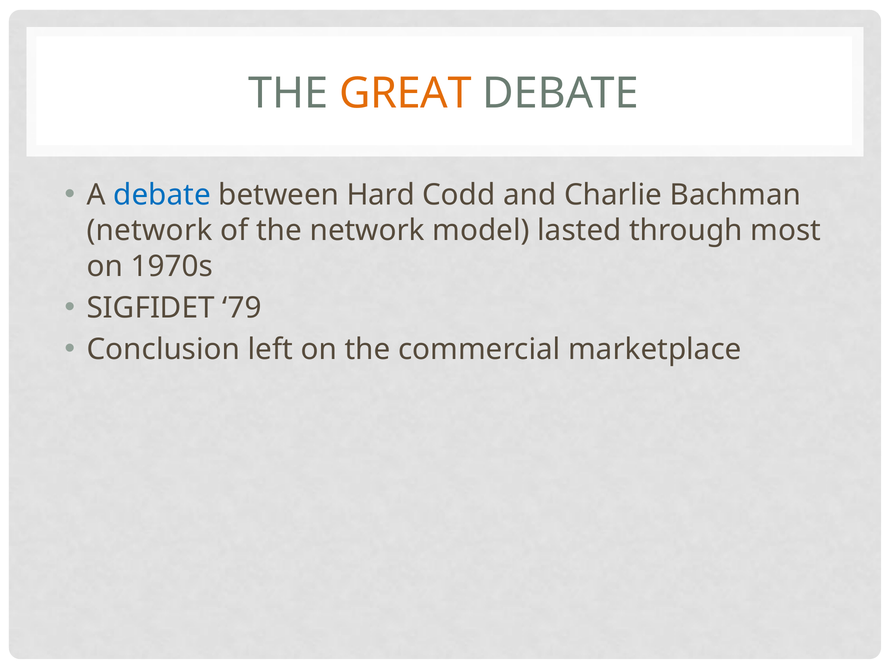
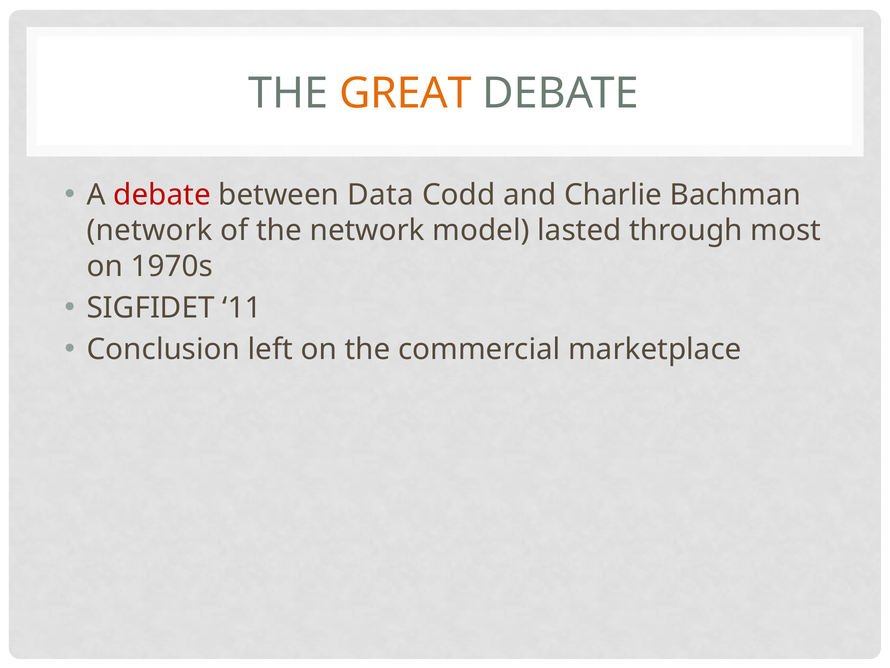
debate at (162, 195) colour: blue -> red
Hard: Hard -> Data
79: 79 -> 11
